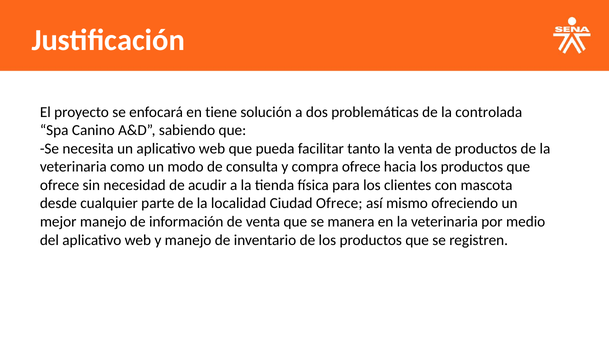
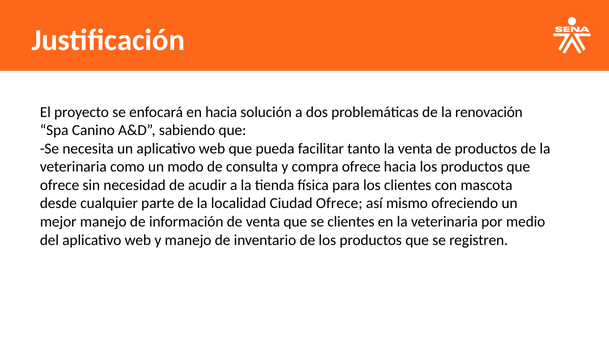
en tiene: tiene -> hacia
controlada: controlada -> renovación
se manera: manera -> clientes
